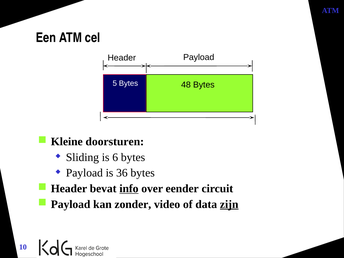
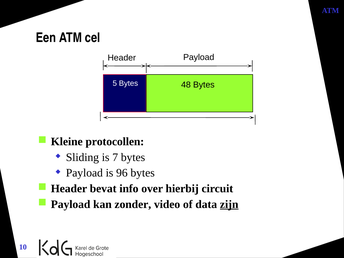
doorsturen: doorsturen -> protocollen
6: 6 -> 7
36: 36 -> 96
info underline: present -> none
eender: eender -> hierbij
